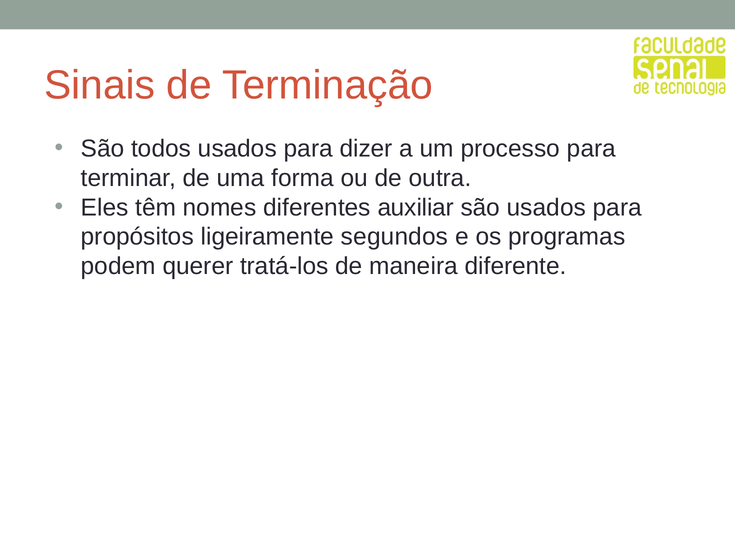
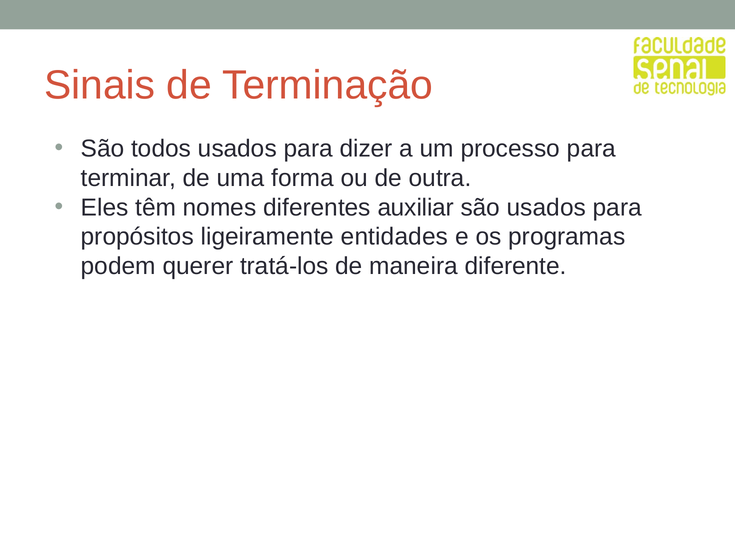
segundos: segundos -> entidades
